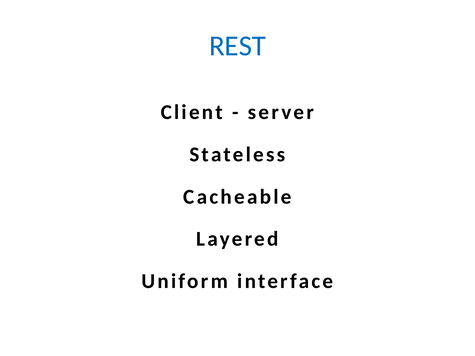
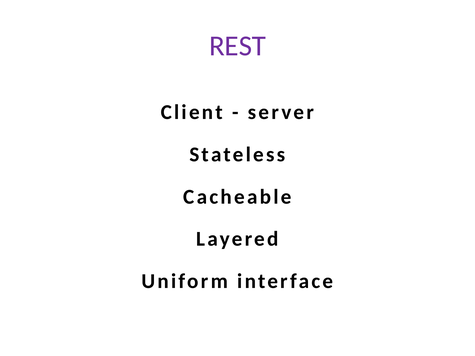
REST colour: blue -> purple
